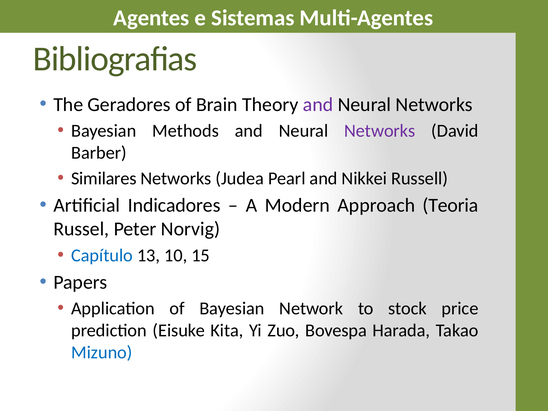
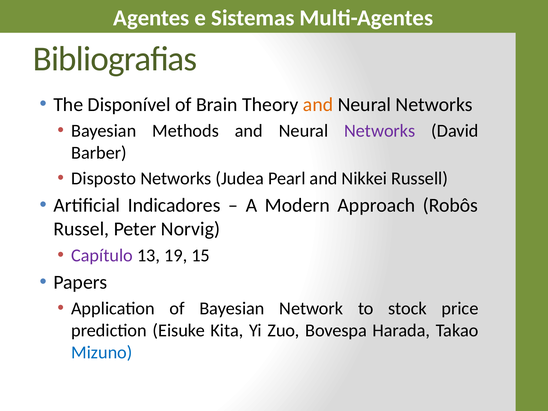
Geradores: Geradores -> Disponível
and at (318, 105) colour: purple -> orange
Similares: Similares -> Disposto
Teoria: Teoria -> Robôs
Capítulo colour: blue -> purple
10: 10 -> 19
